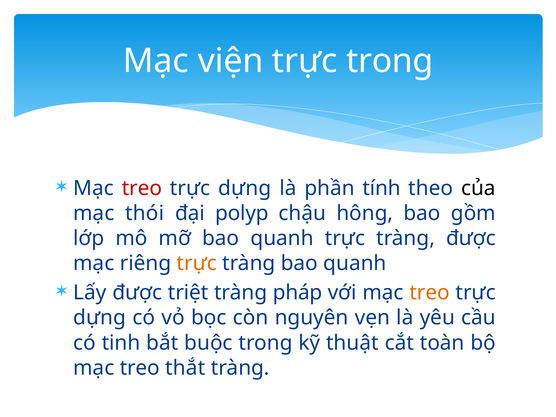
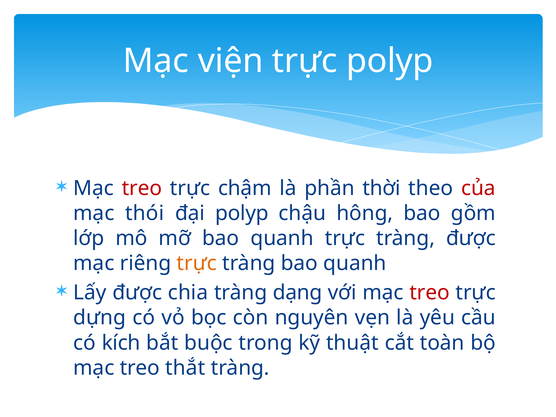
trực trong: trong -> polyp
dựng at (245, 188): dựng -> chậm
tính: tính -> thời
của colour: black -> red
triệt: triệt -> chia
pháp: pháp -> dạng
treo at (430, 293) colour: orange -> red
tinh: tinh -> kích
